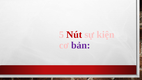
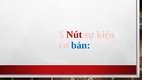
bản colour: purple -> blue
